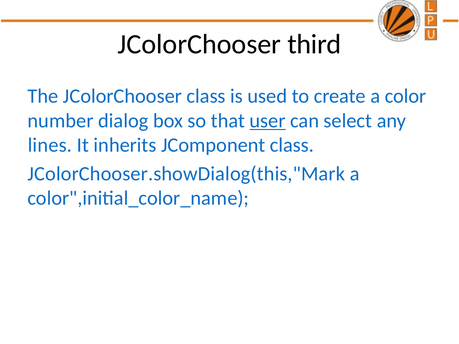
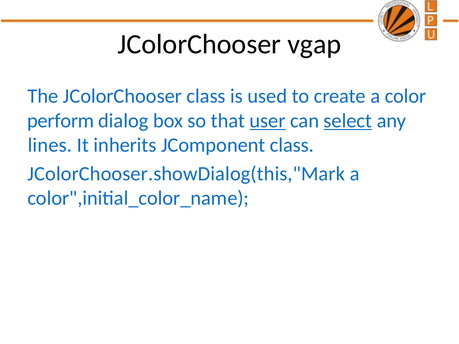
third: third -> vgap
number: number -> perform
select underline: none -> present
